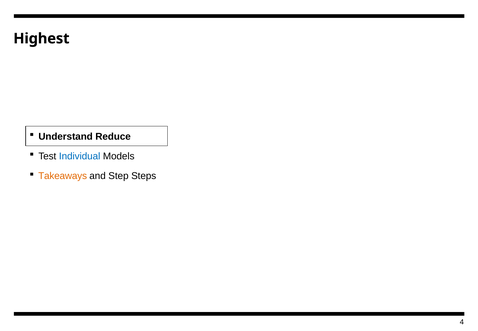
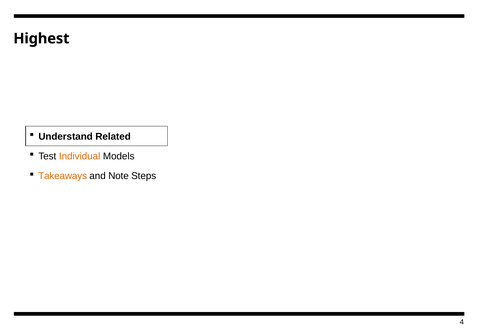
Reduce: Reduce -> Related
Individual colour: blue -> orange
Step: Step -> Note
